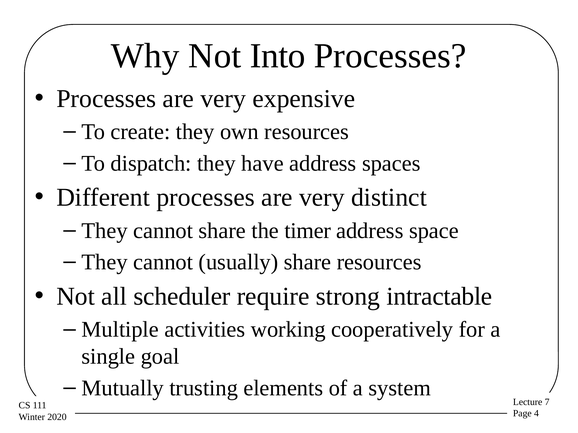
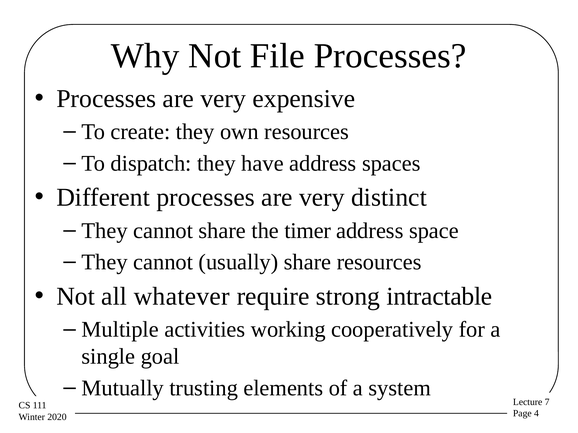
Into: Into -> File
scheduler: scheduler -> whatever
